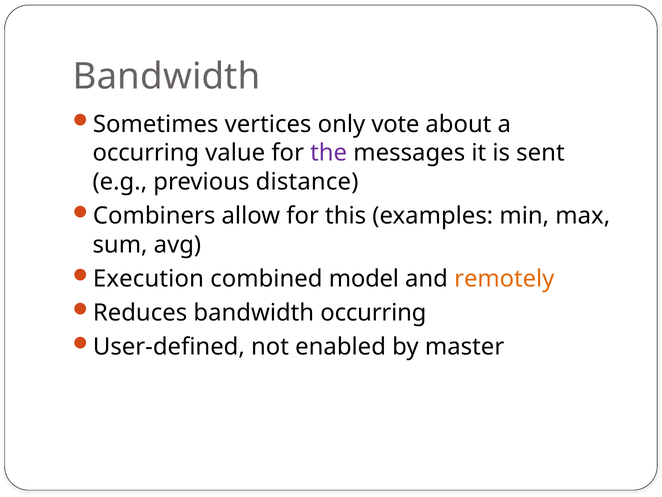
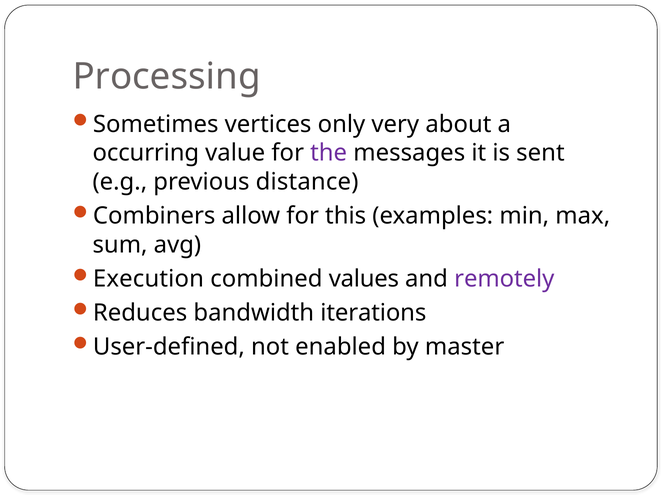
Bandwidth at (167, 77): Bandwidth -> Processing
vote: vote -> very
model: model -> values
remotely colour: orange -> purple
bandwidth occurring: occurring -> iterations
